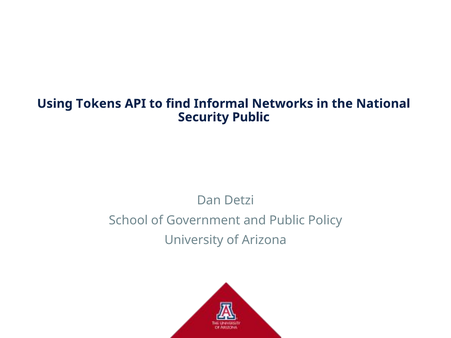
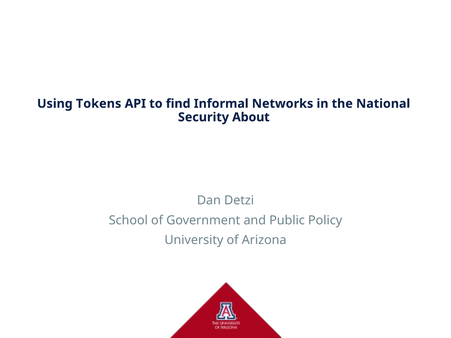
Security Public: Public -> About
